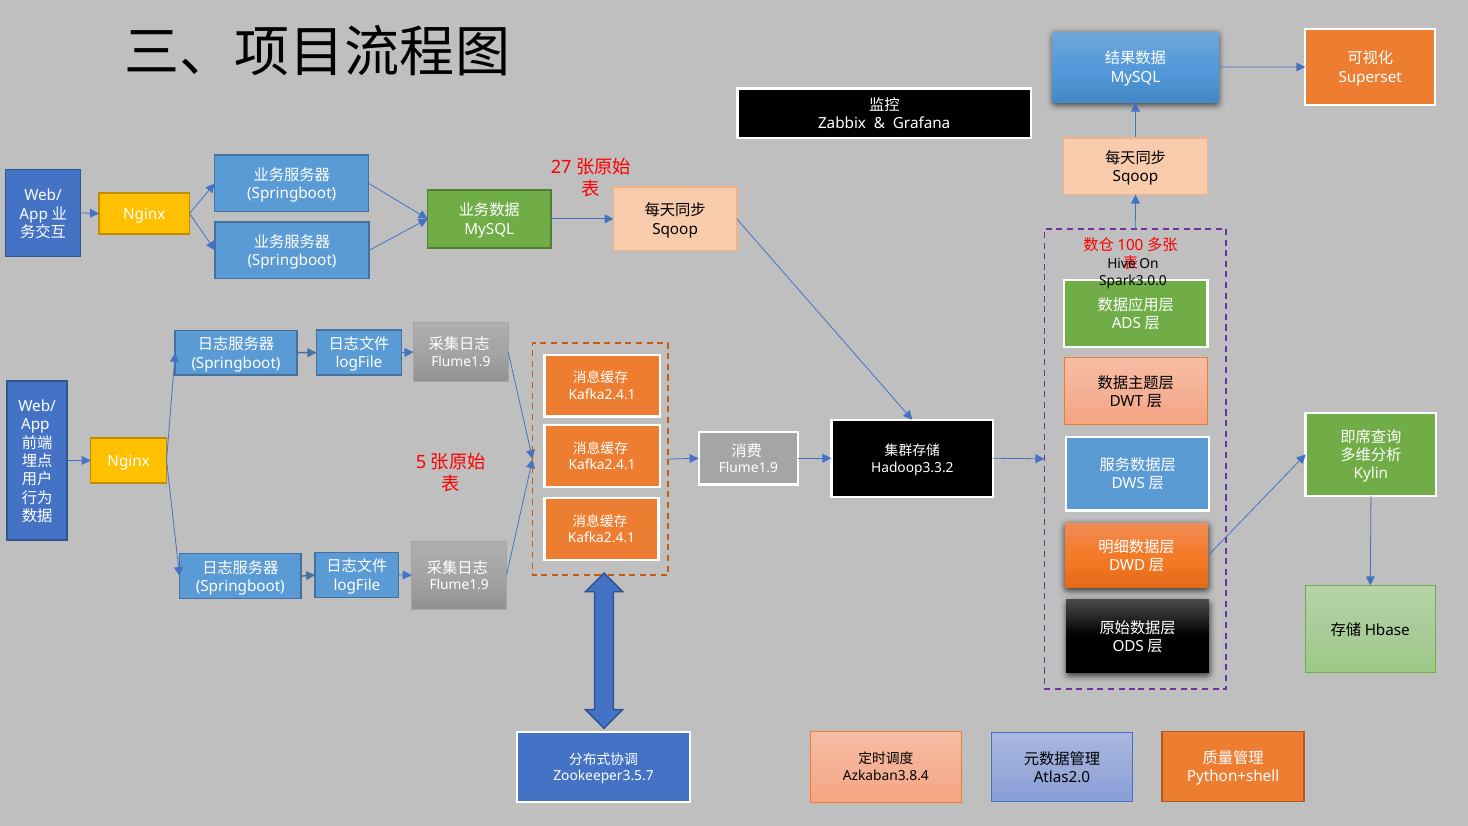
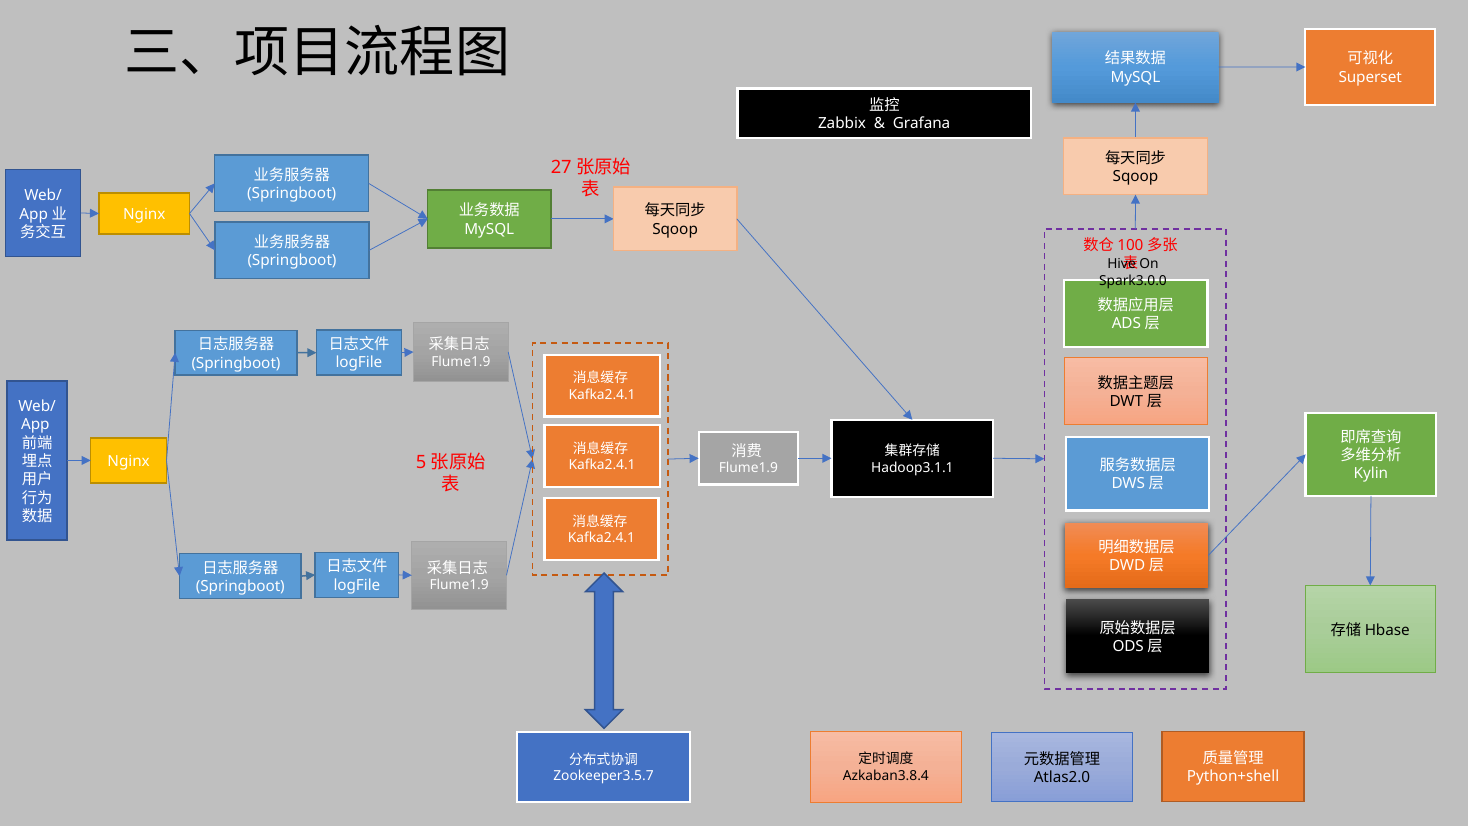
Hadoop3.3.2: Hadoop3.3.2 -> Hadoop3.1.1
